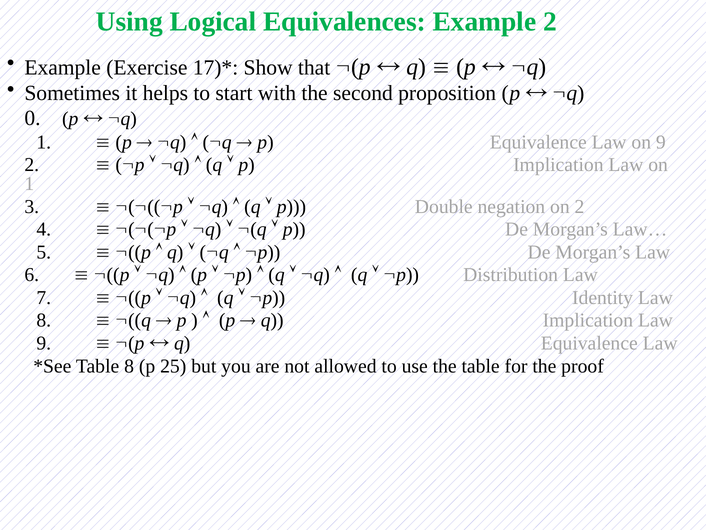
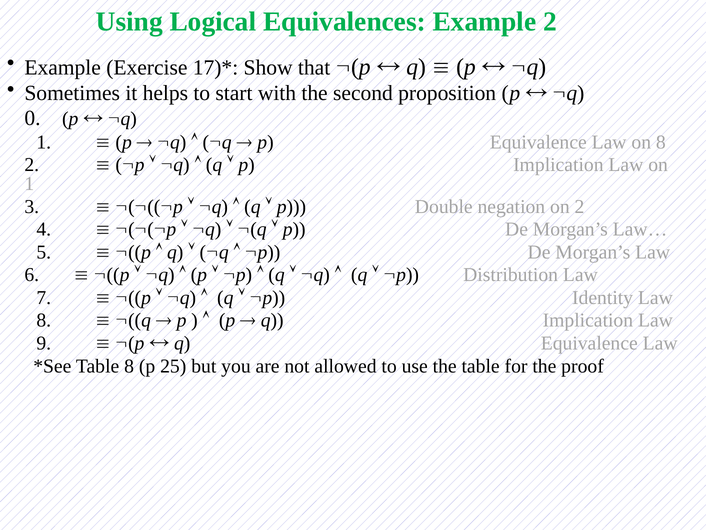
on 9: 9 -> 8
